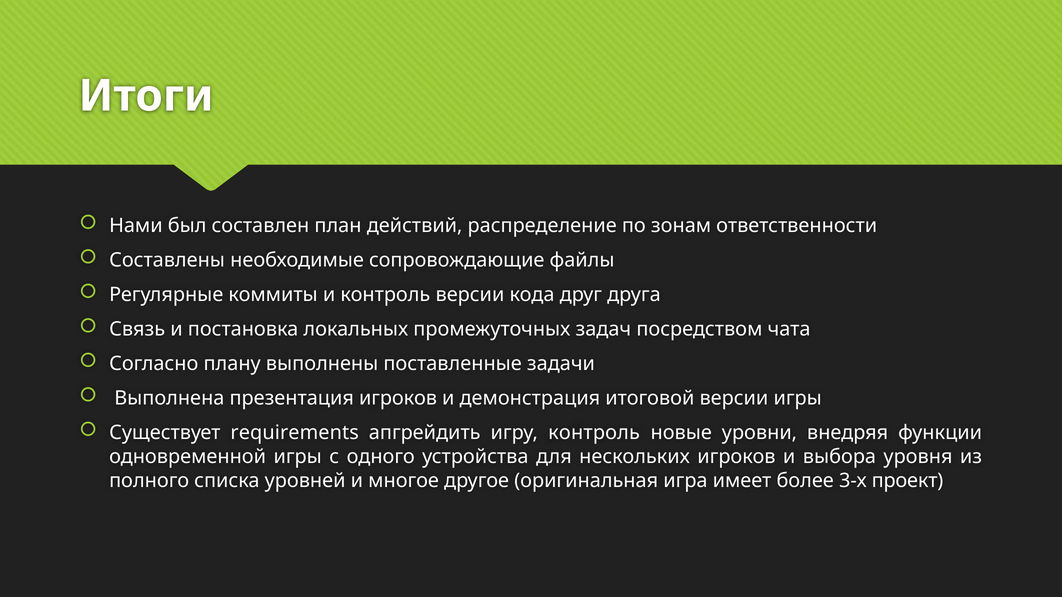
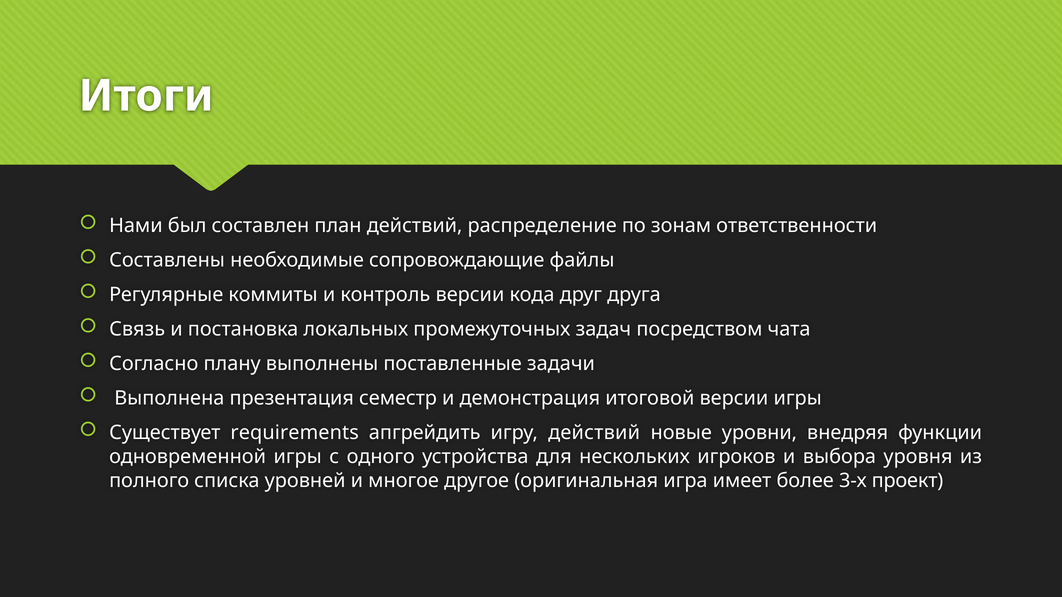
презентация игроков: игроков -> семестр
игру контроль: контроль -> действий
